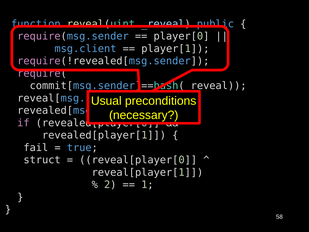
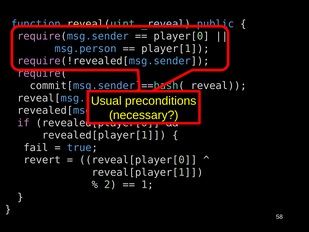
msg.client: msg.client -> msg.person
struct: struct -> revert
